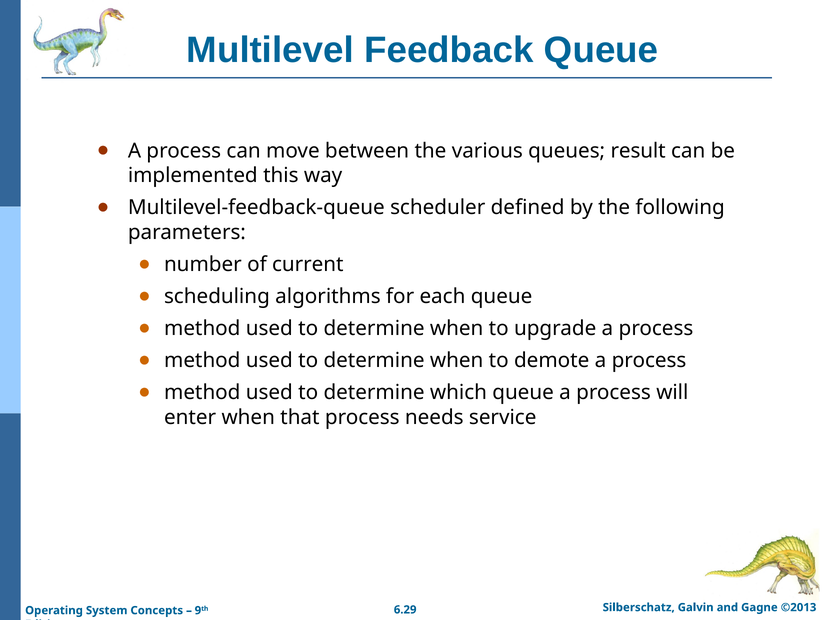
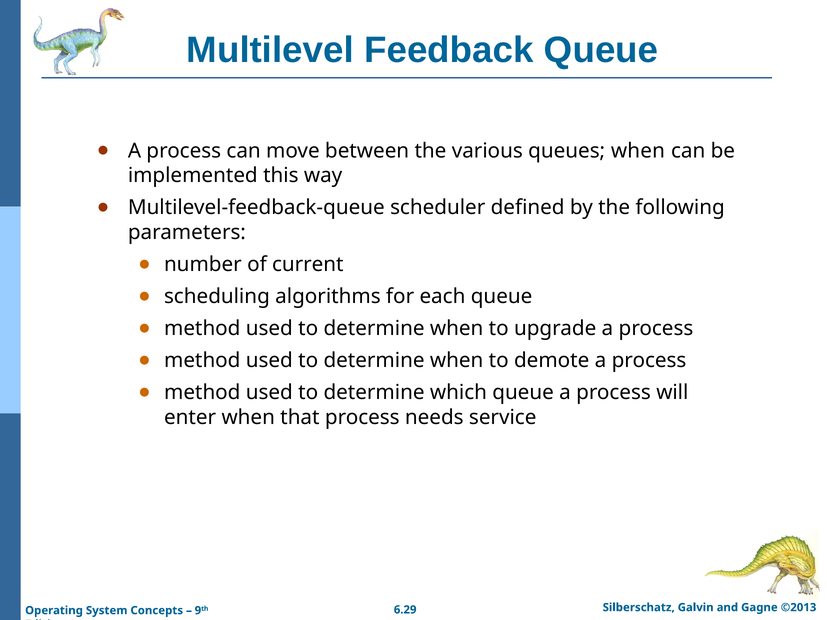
queues result: result -> when
